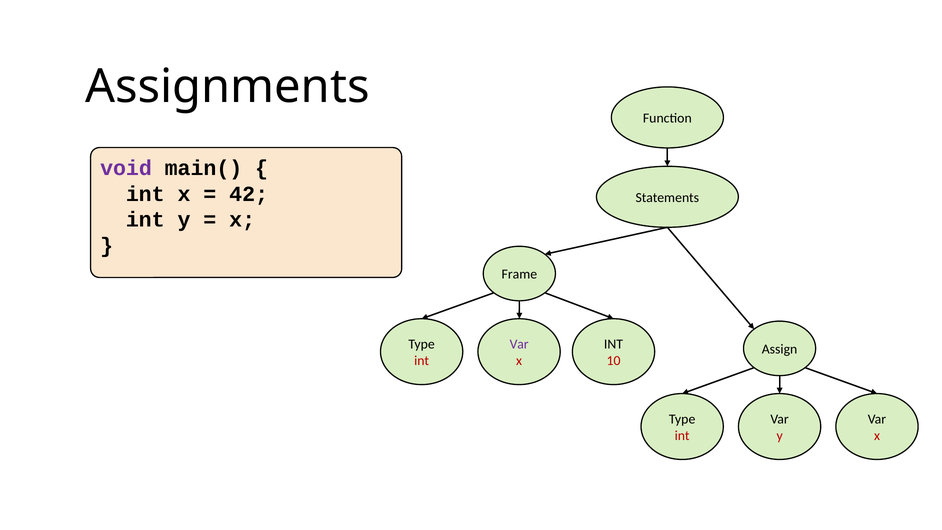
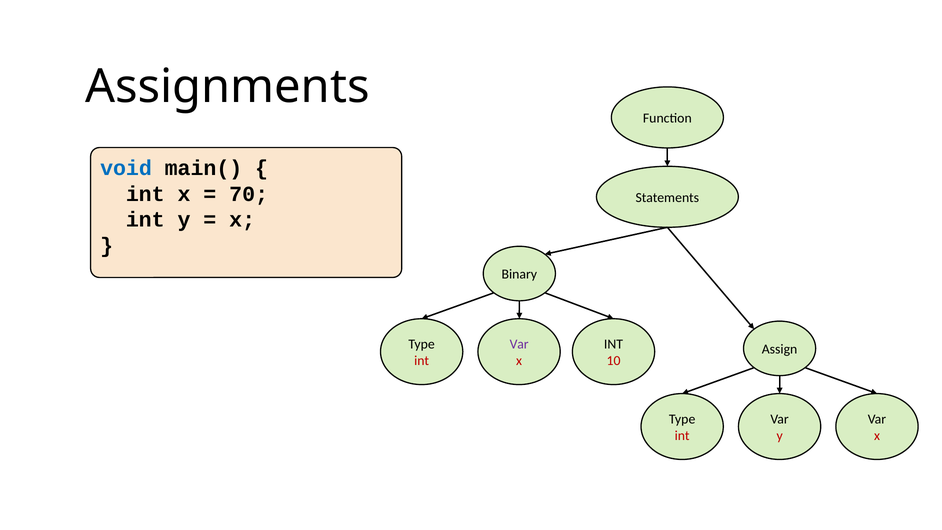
void colour: purple -> blue
42: 42 -> 70
Frame: Frame -> Binary
